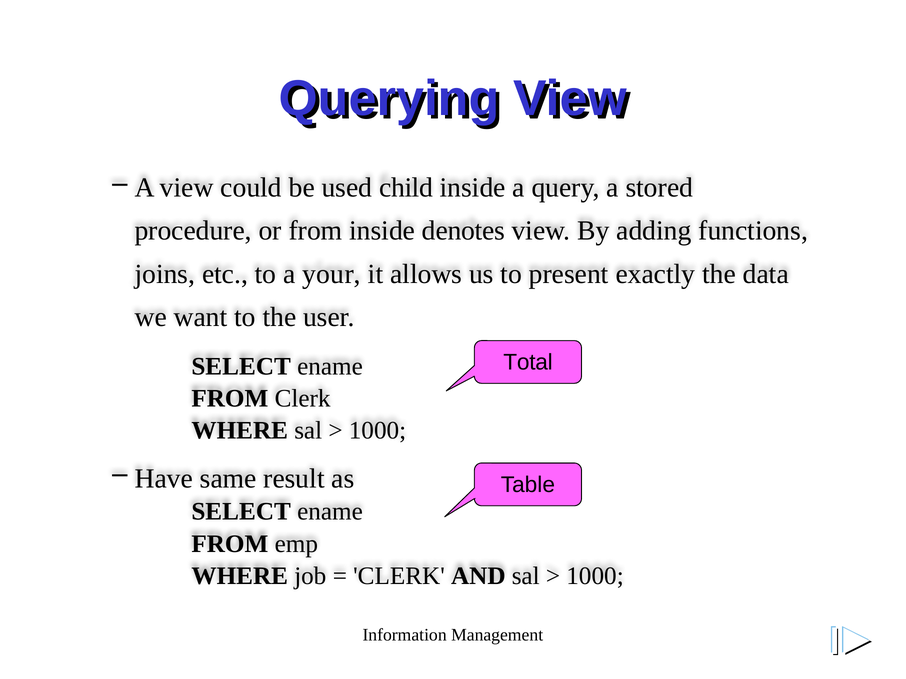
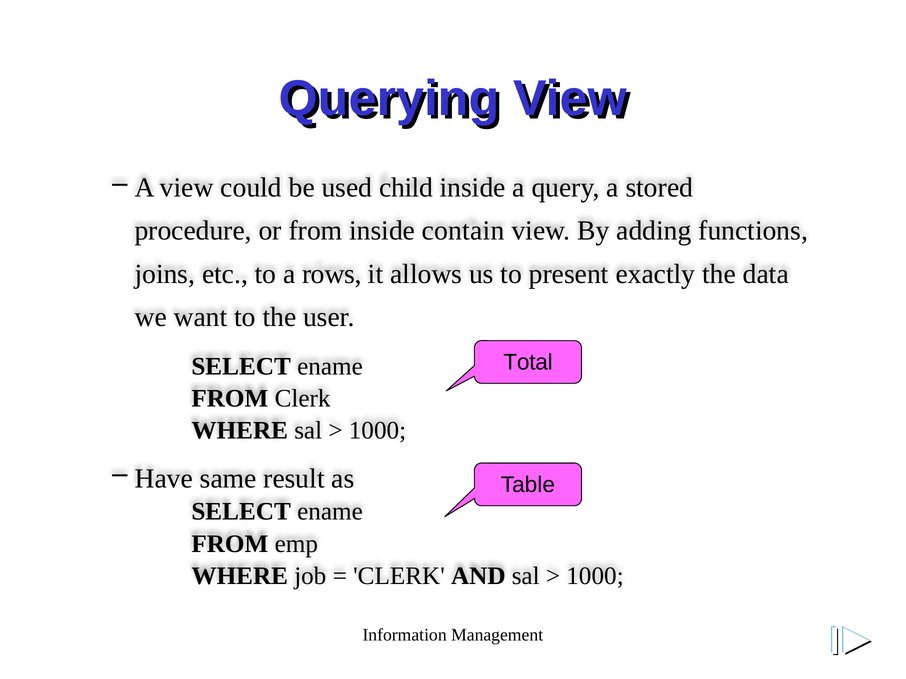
denotes: denotes -> contain
your: your -> rows
